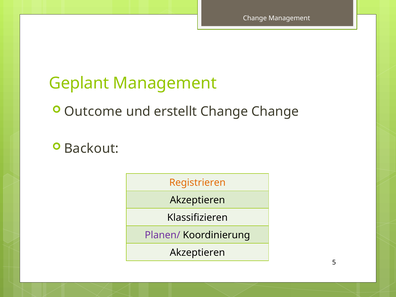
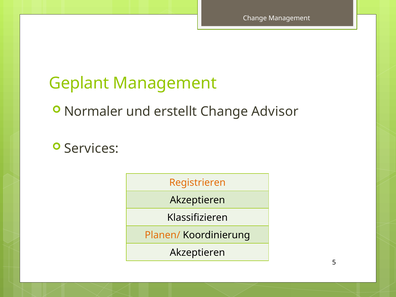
Outcome: Outcome -> Normaler
Change Change: Change -> Advisor
Backout: Backout -> Services
Planen/ colour: purple -> orange
